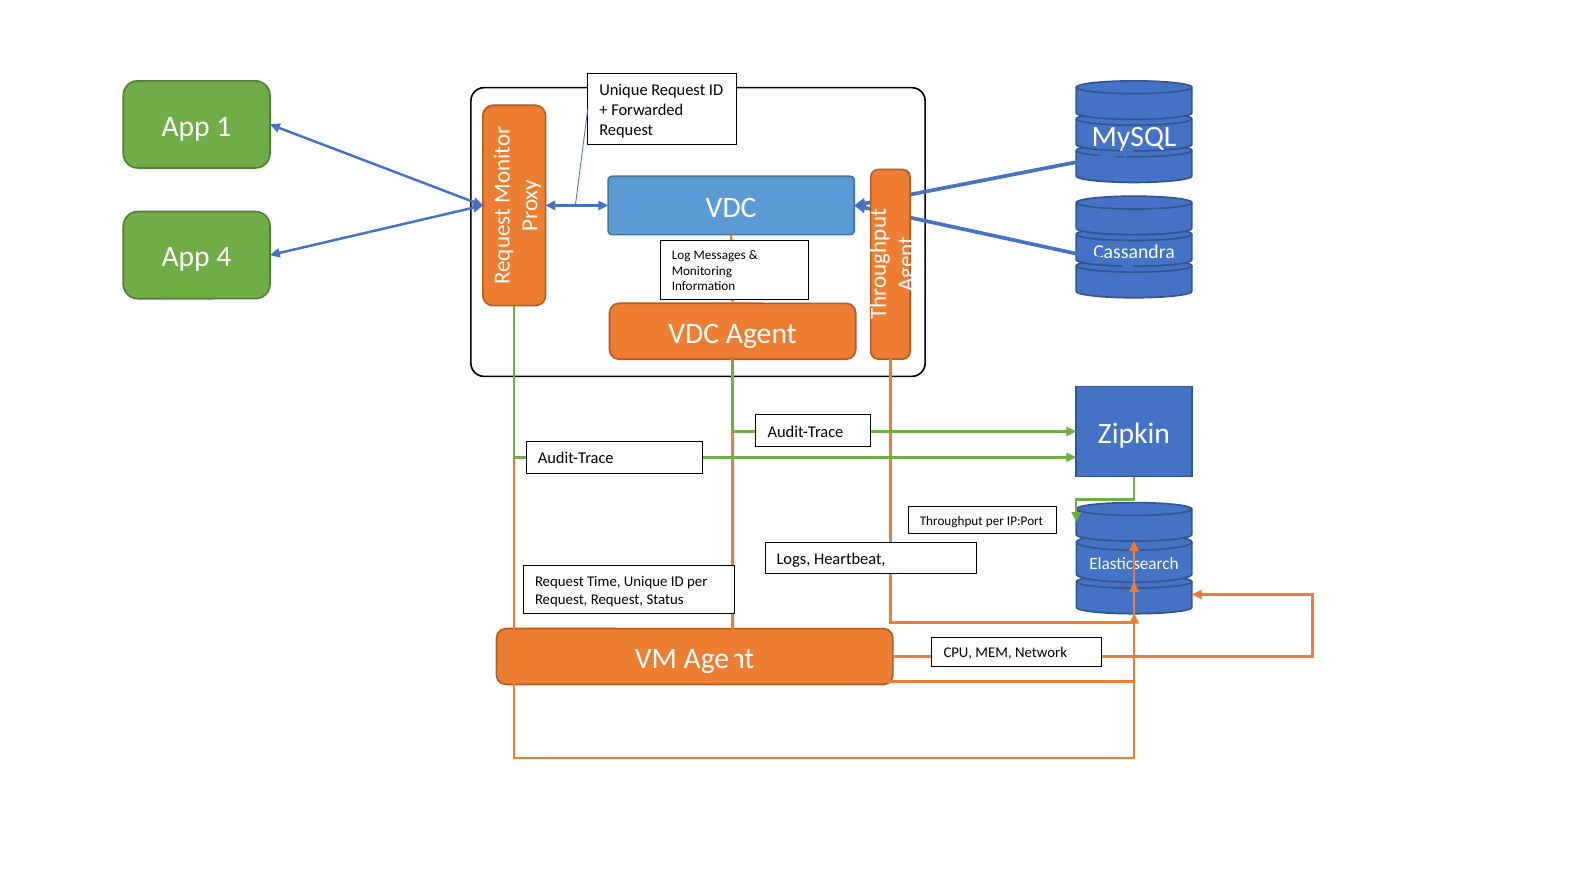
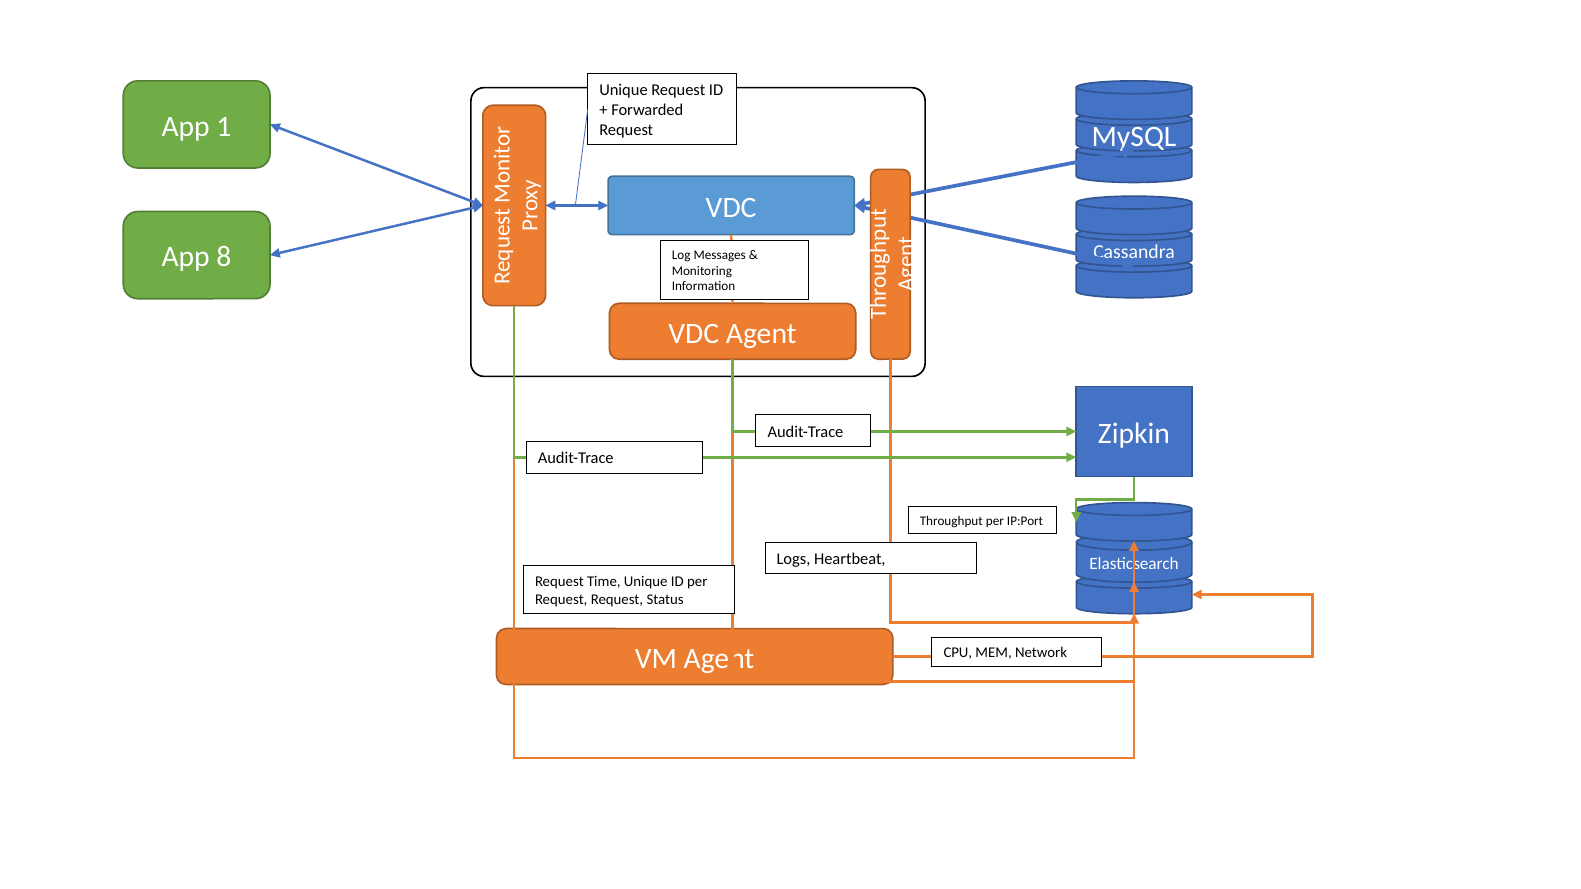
4: 4 -> 8
